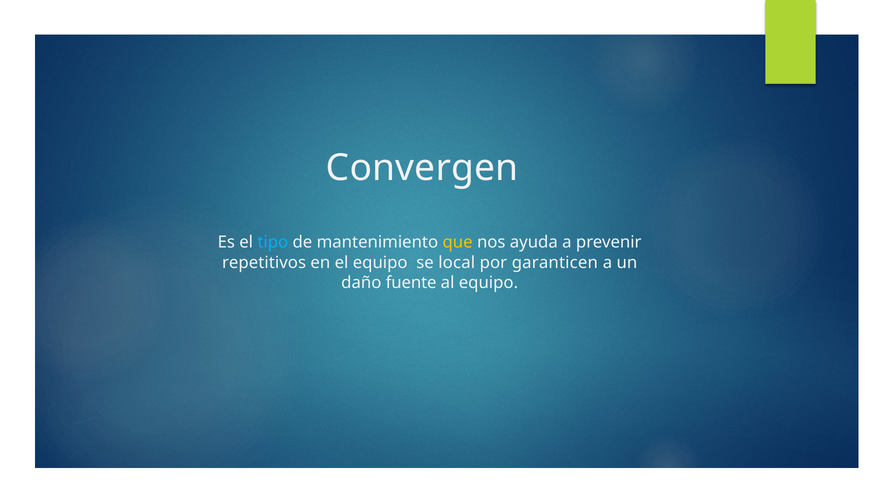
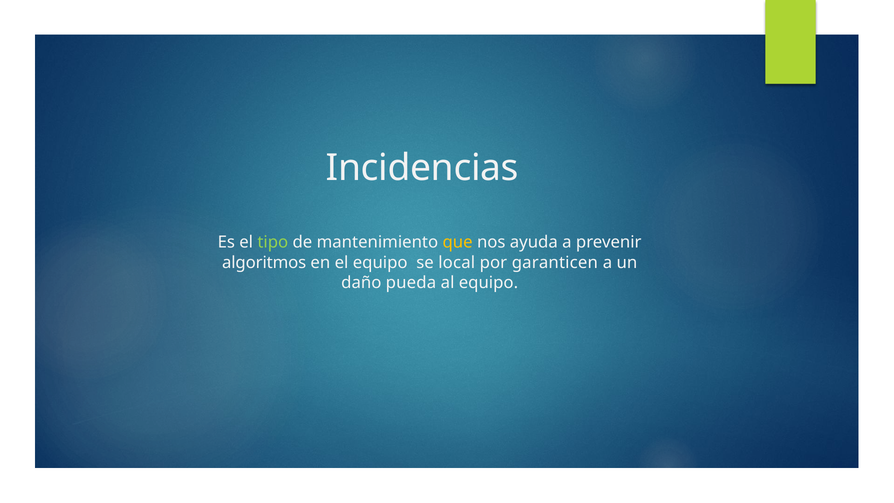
Convergen: Convergen -> Incidencias
tipo colour: light blue -> light green
repetitivos: repetitivos -> algoritmos
fuente: fuente -> pueda
